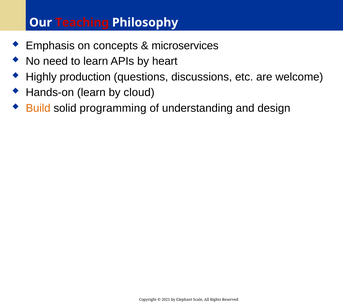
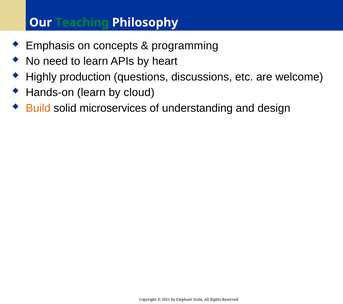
Teaching colour: red -> green
microservices: microservices -> programming
programming: programming -> microservices
